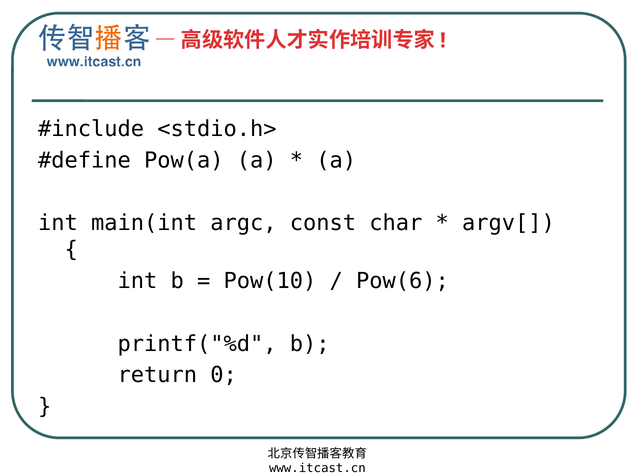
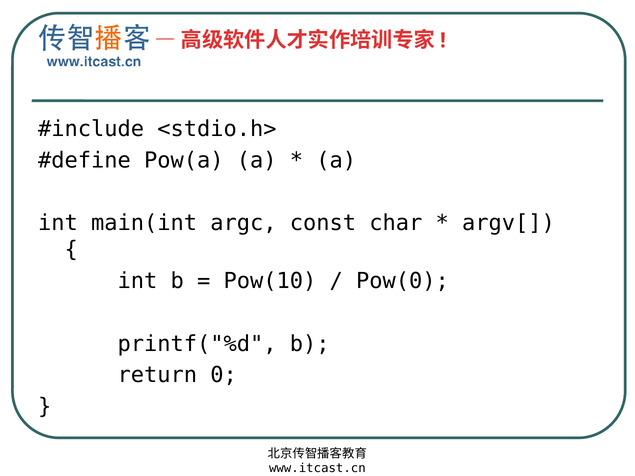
Pow(6: Pow(6 -> Pow(0
